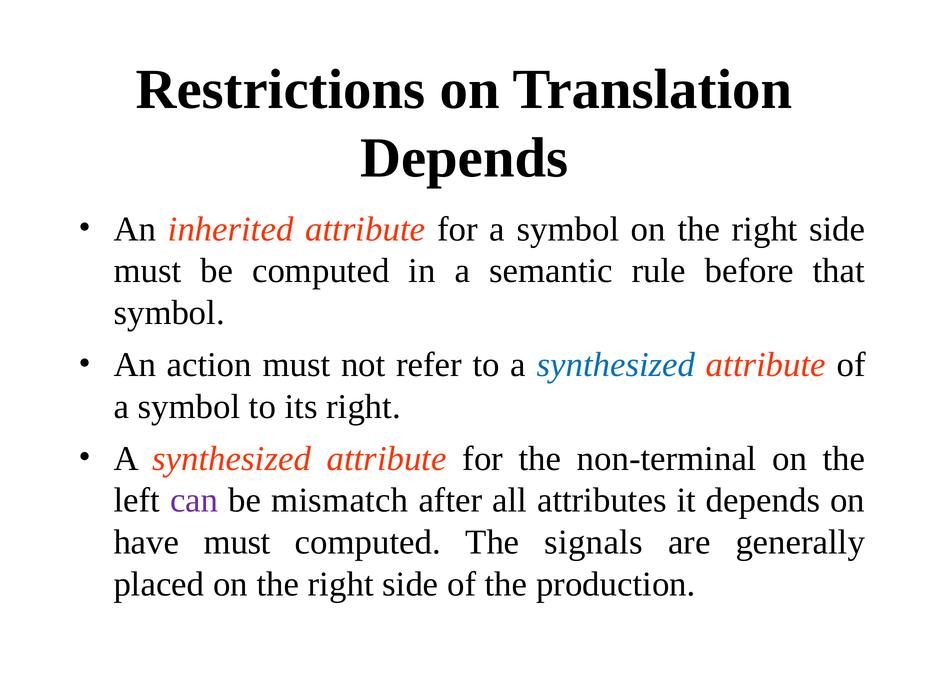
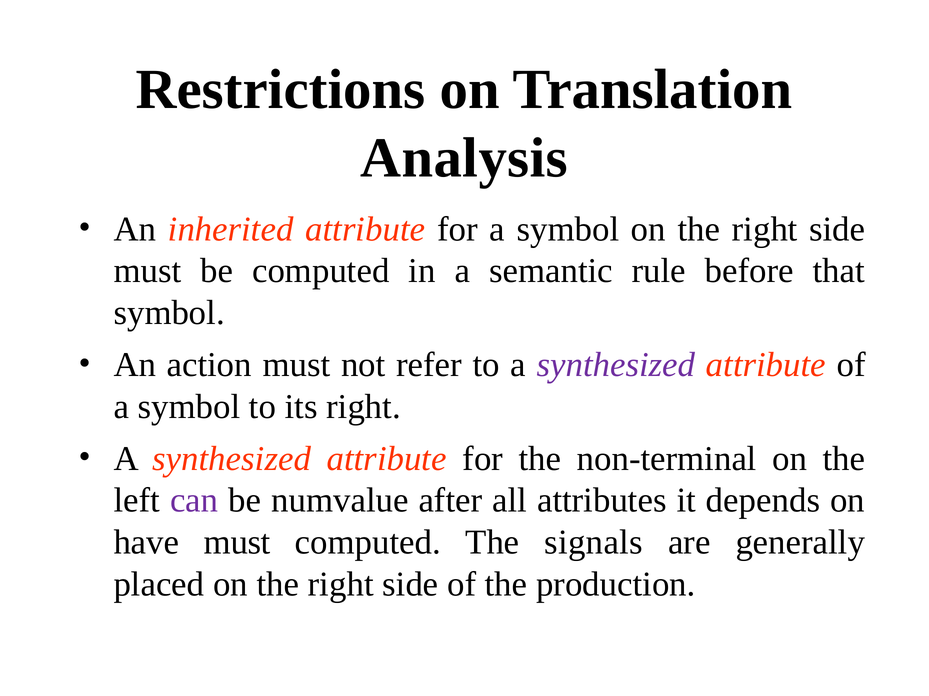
Depends at (464, 158): Depends -> Analysis
synthesized at (616, 365) colour: blue -> purple
mismatch: mismatch -> numvalue
